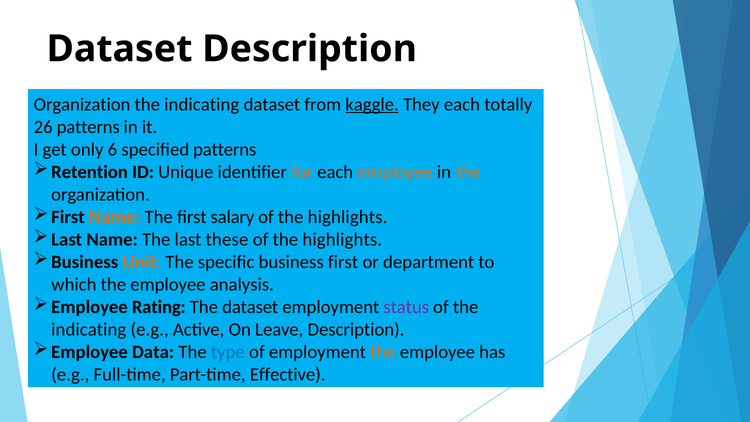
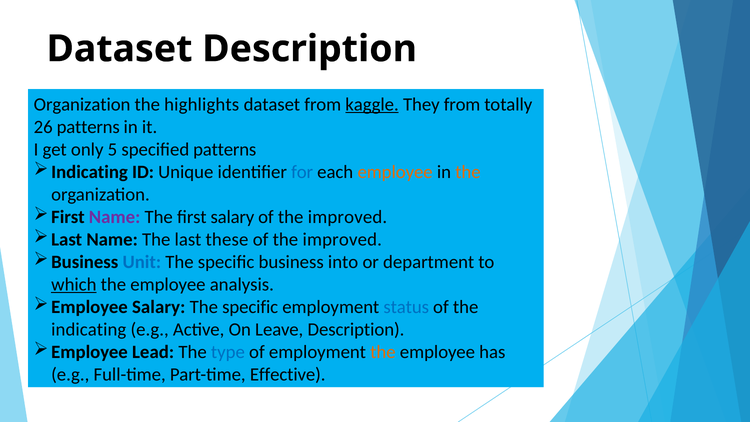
indicating at (202, 104): indicating -> highlights
They each: each -> from
6: 6 -> 5
Retention at (90, 172): Retention -> Indicating
for colour: orange -> blue
Name at (115, 217) colour: orange -> purple
highlights at (348, 217): highlights -> improved
highlights at (342, 239): highlights -> improved
Unit colour: orange -> blue
business first: first -> into
which underline: none -> present
Employee Rating: Rating -> Salary
dataset at (250, 307): dataset -> specific
status colour: purple -> blue
Data: Data -> Lead
